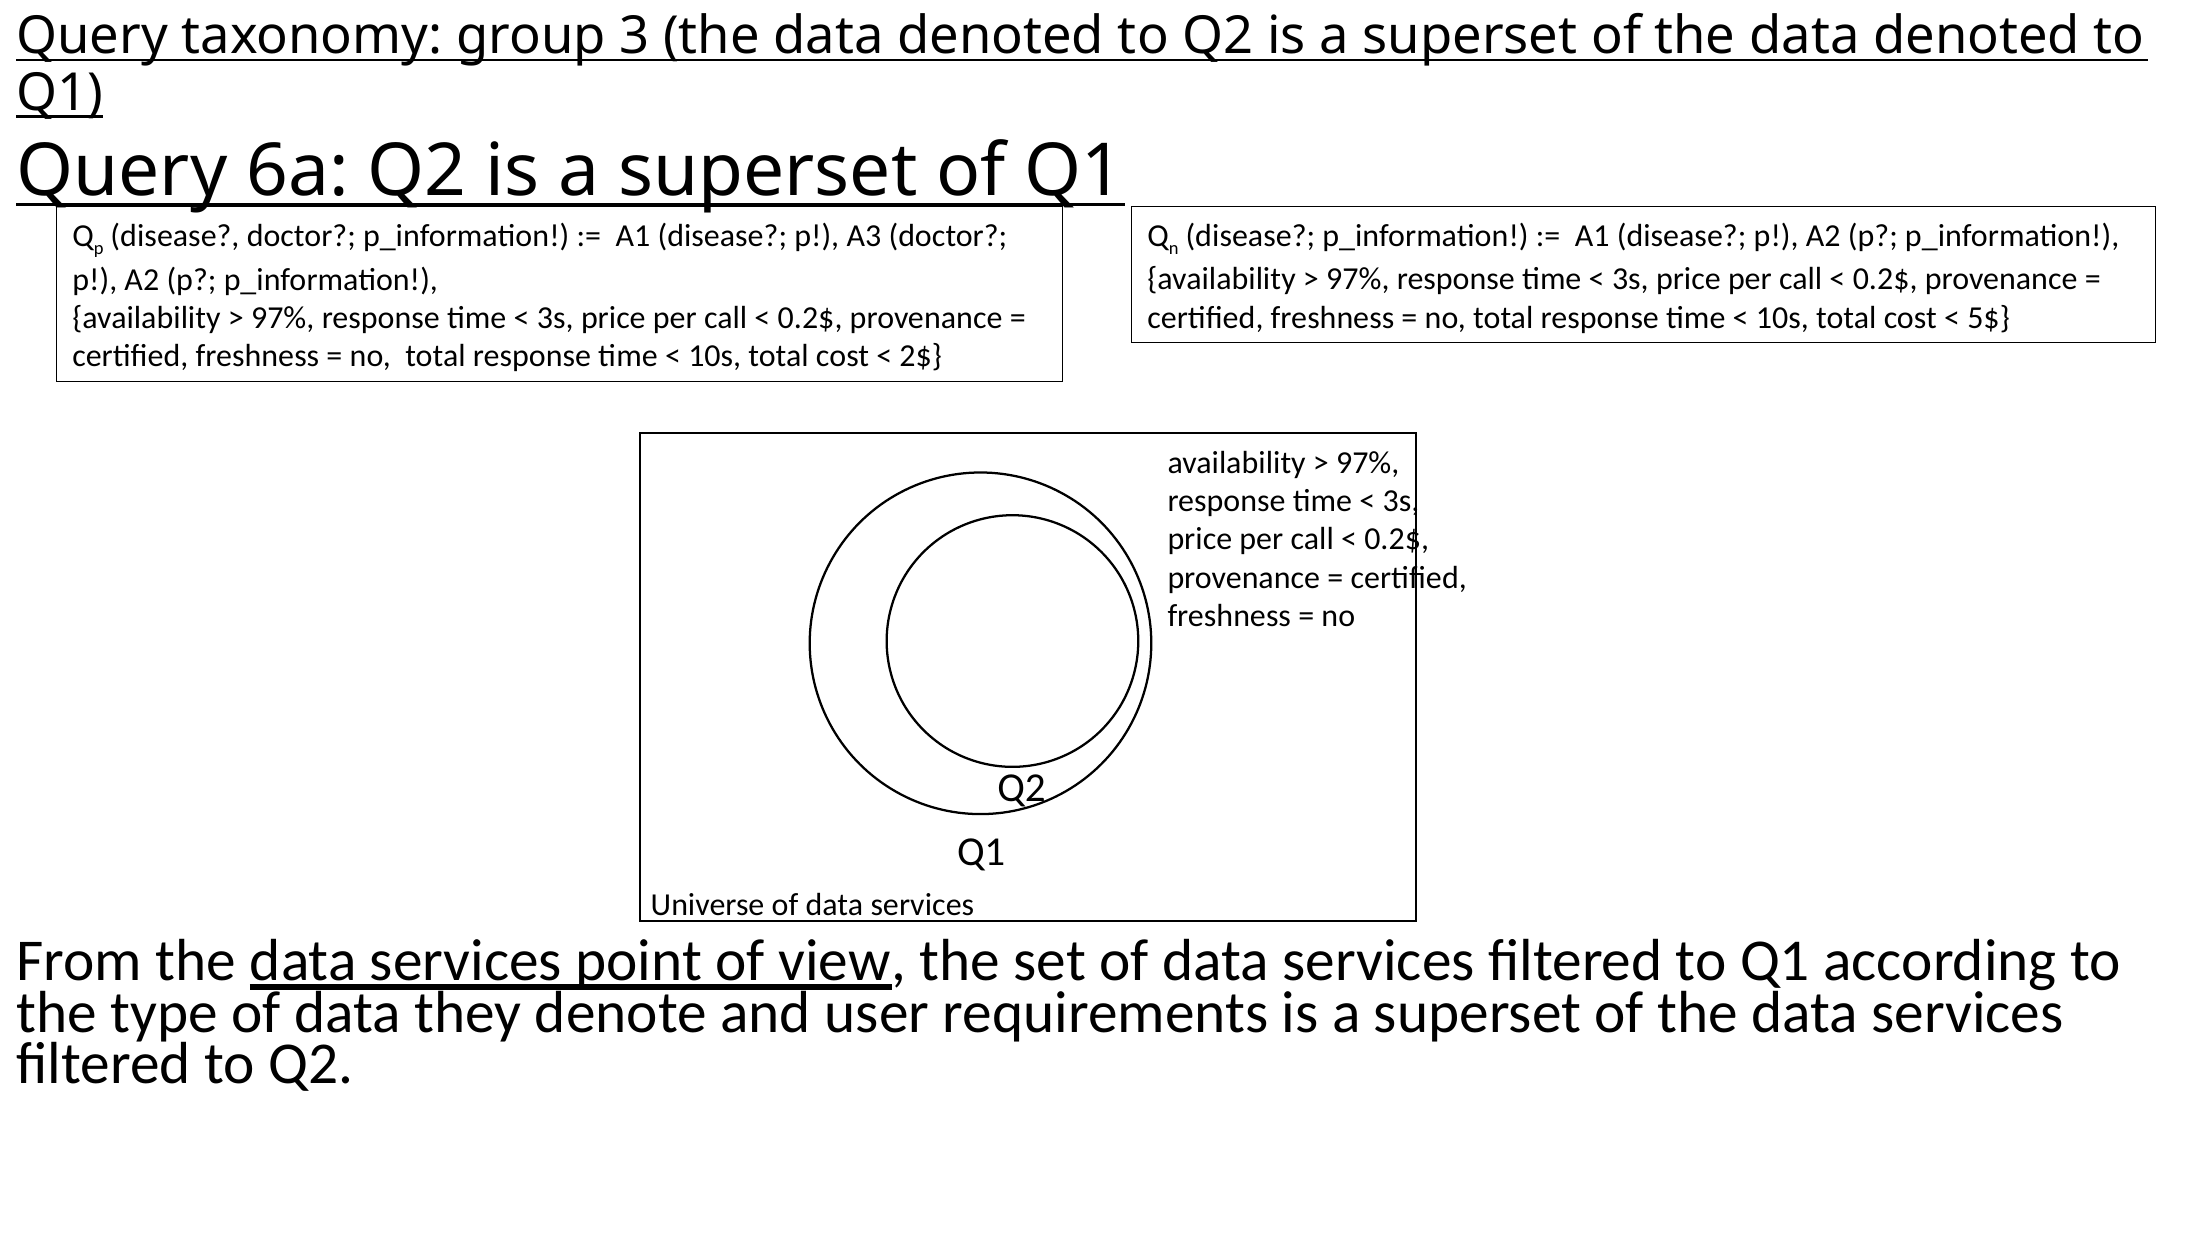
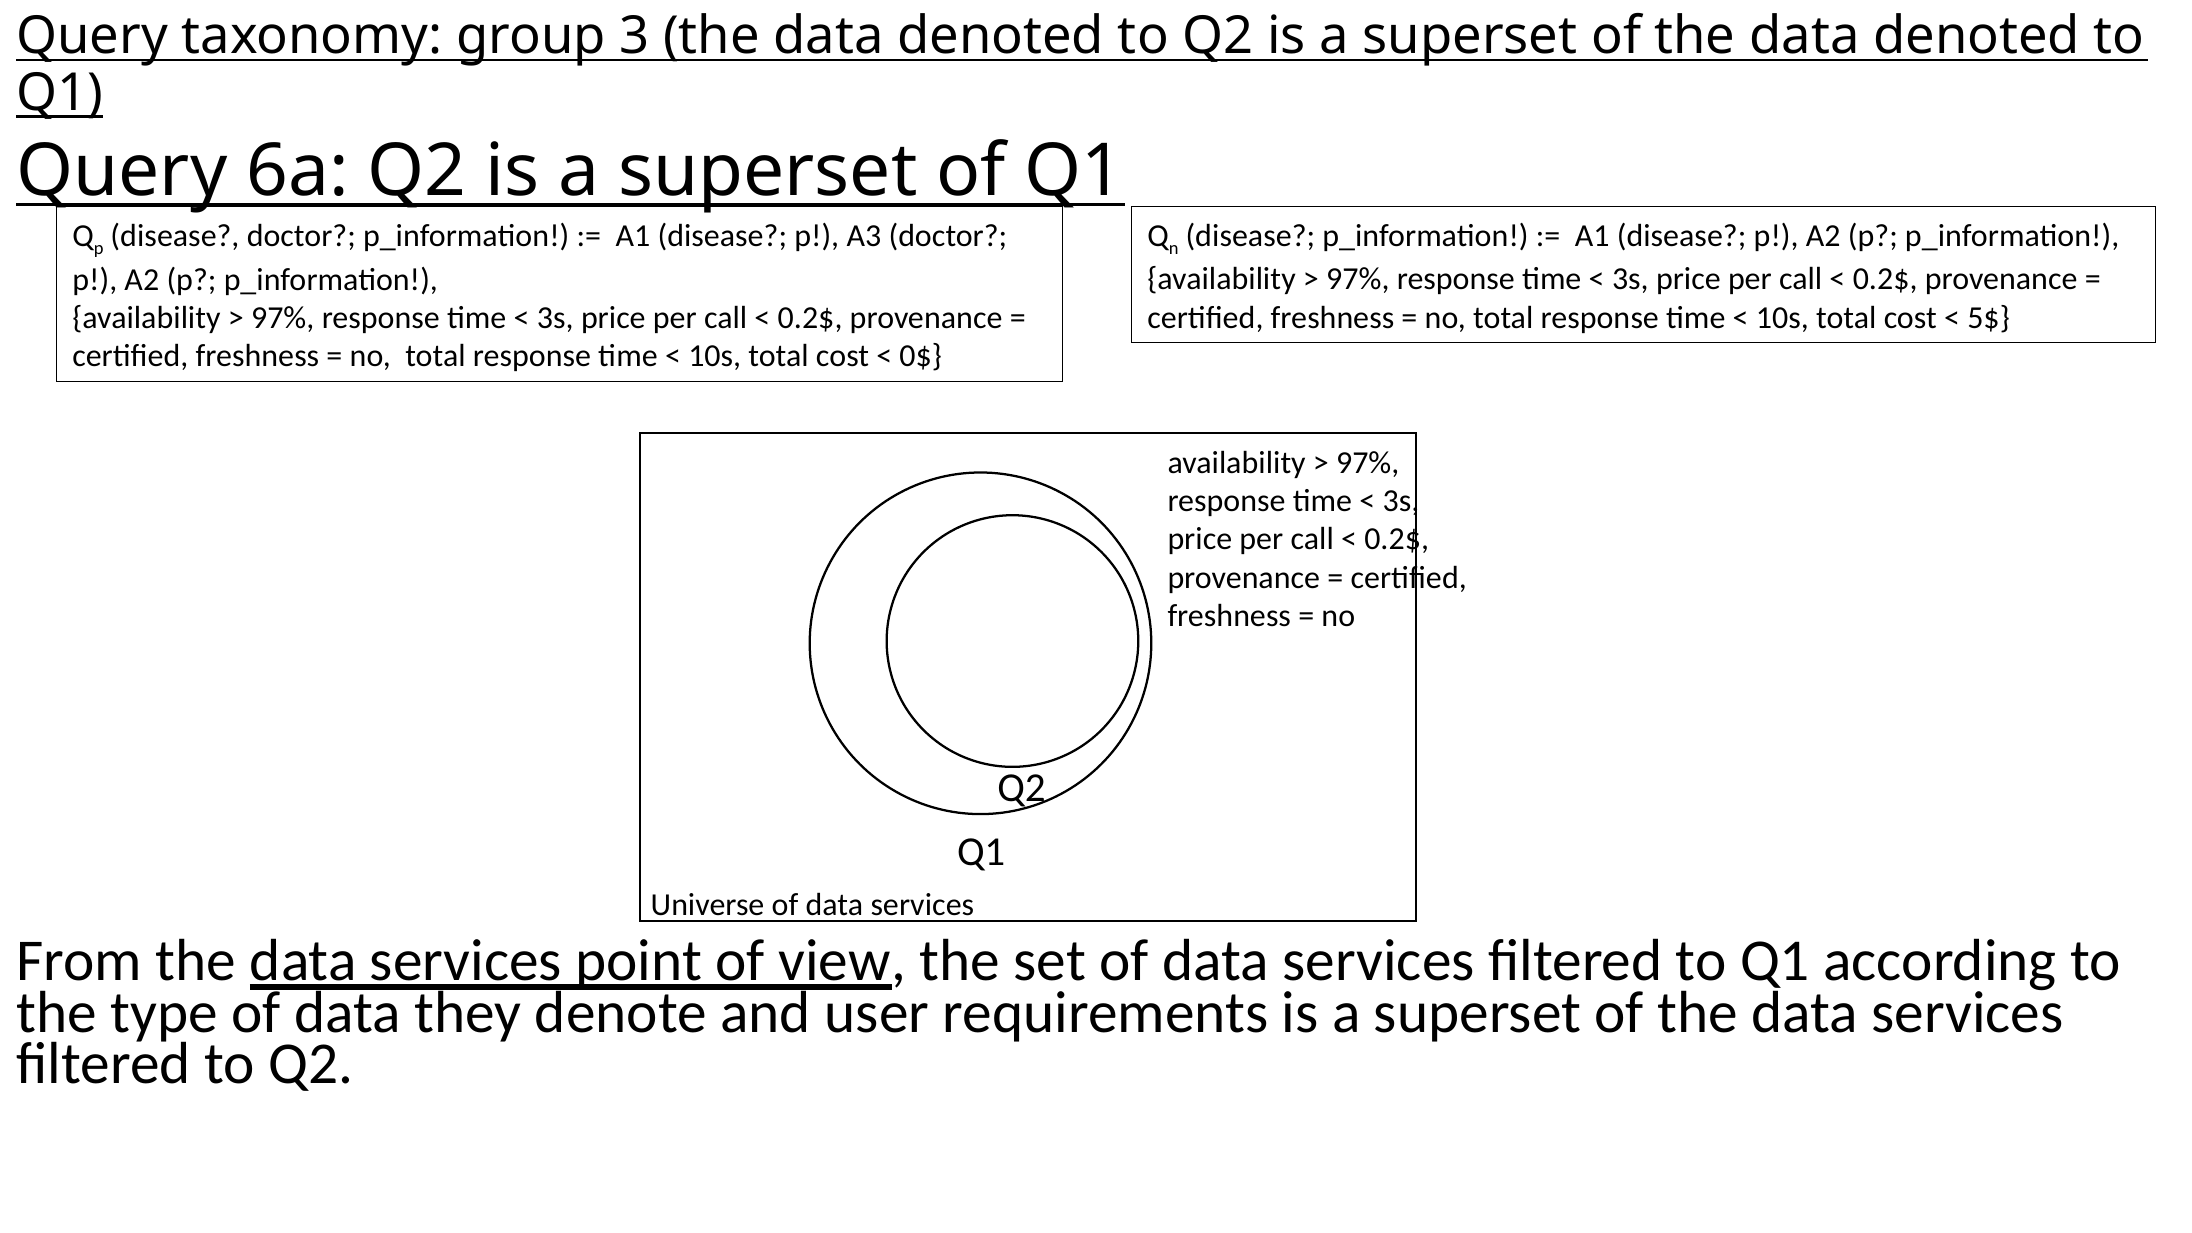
2$: 2$ -> 0$
